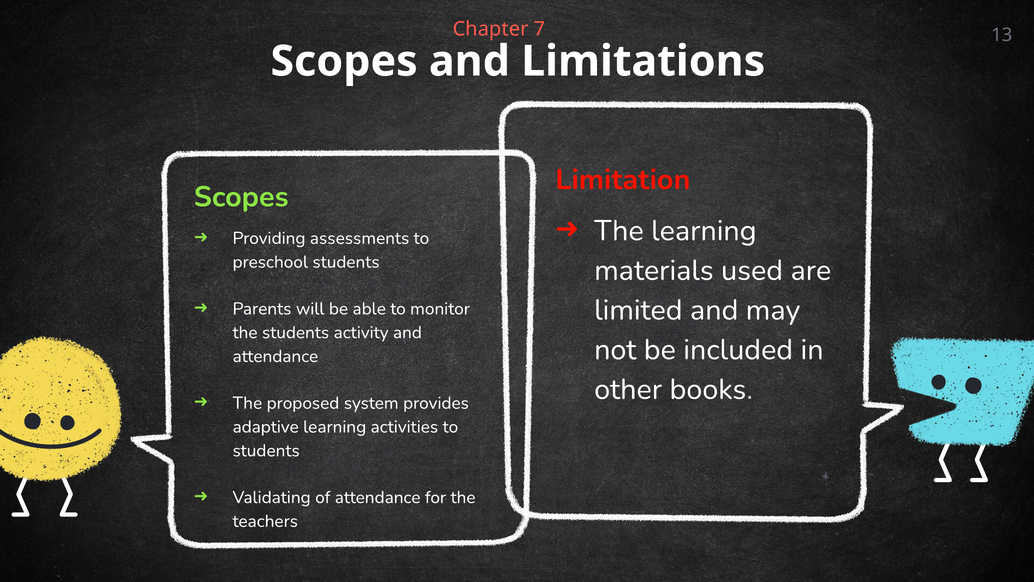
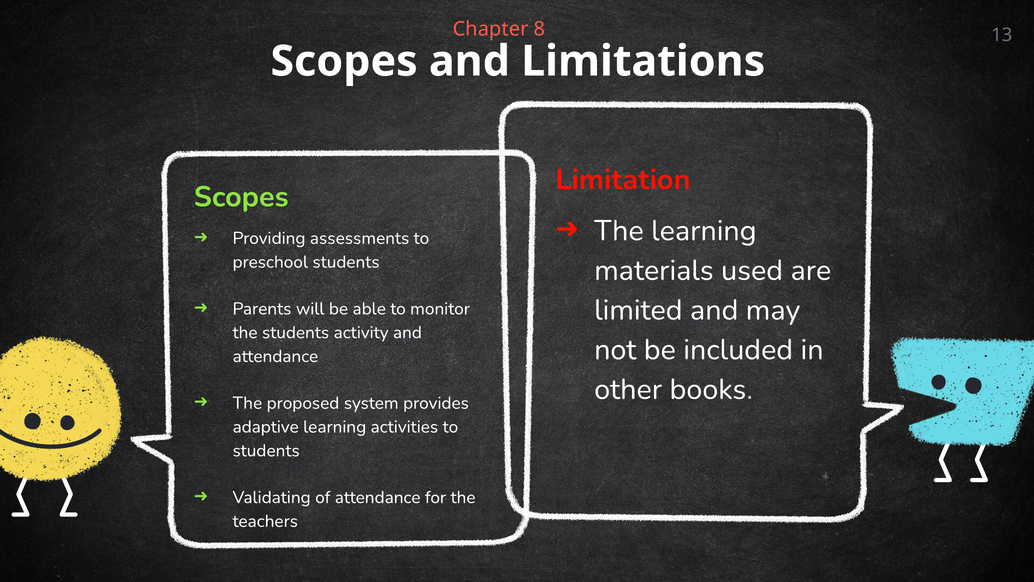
7: 7 -> 8
